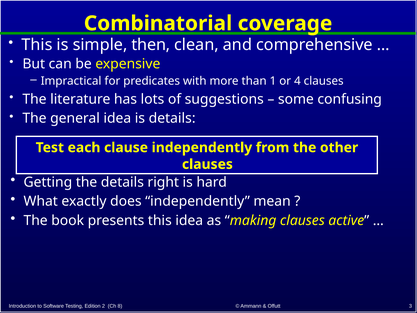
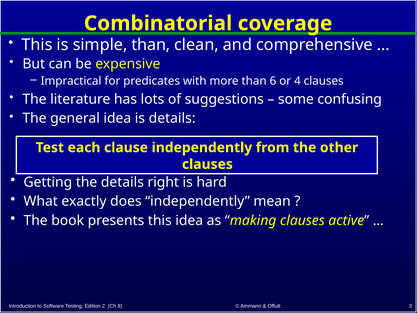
simple then: then -> than
1: 1 -> 6
